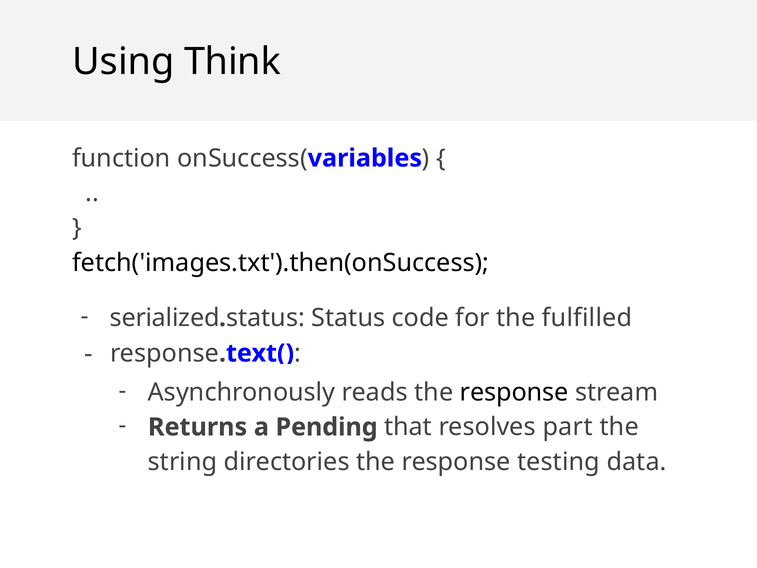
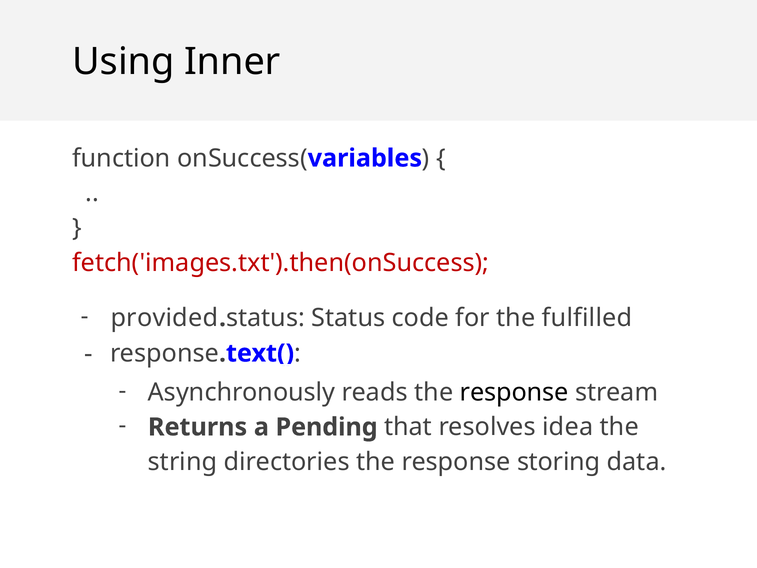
Think: Think -> Inner
fetch('images.txt').then(onSuccess colour: black -> red
serialized: serialized -> provided
part: part -> idea
testing: testing -> storing
